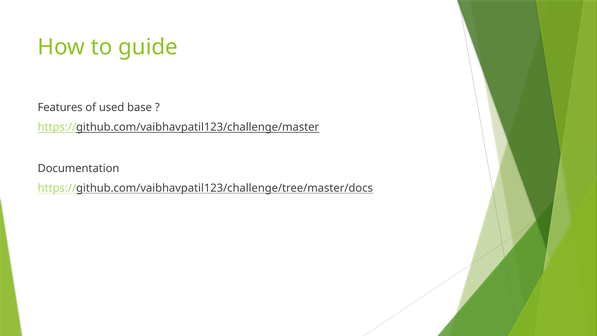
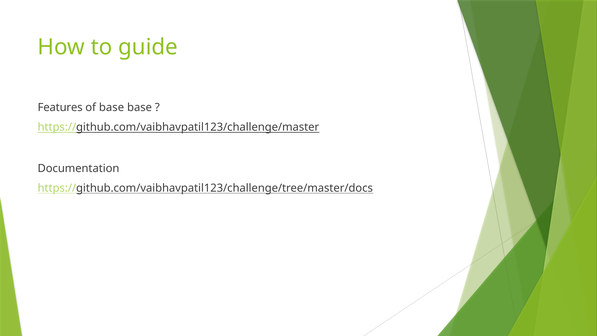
of used: used -> base
